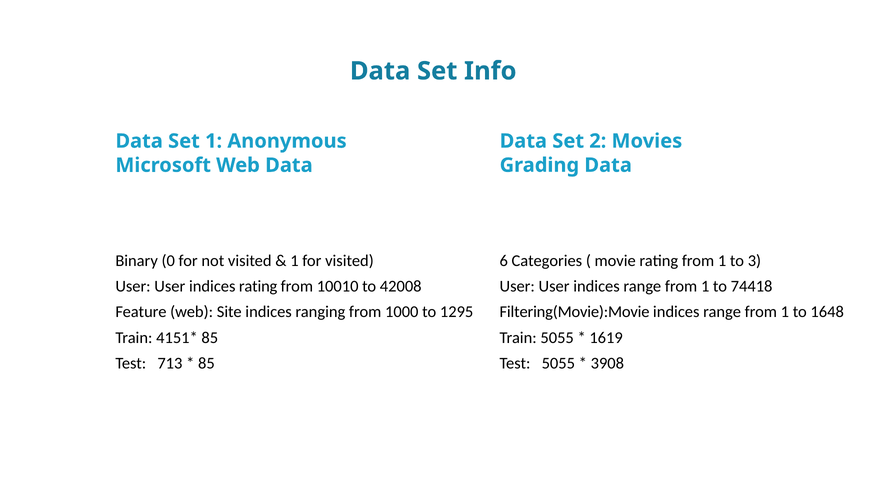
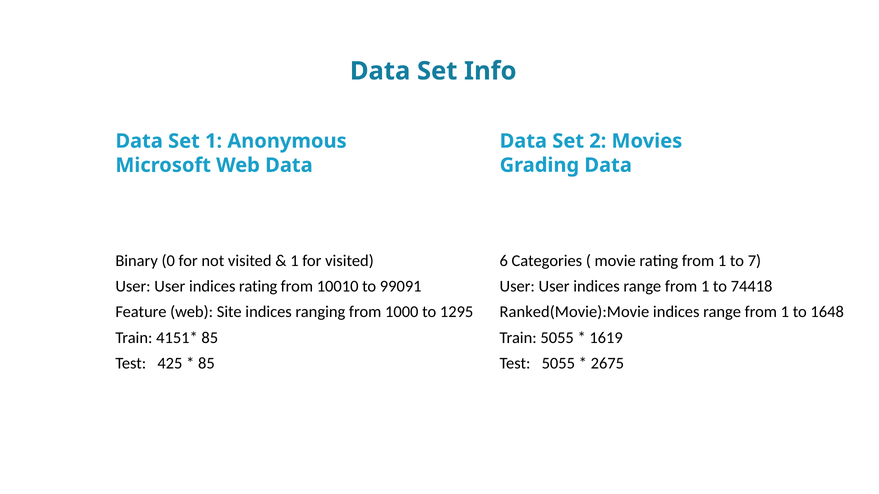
3: 3 -> 7
42008: 42008 -> 99091
Filtering(Movie):Movie: Filtering(Movie):Movie -> Ranked(Movie):Movie
713: 713 -> 425
3908: 3908 -> 2675
